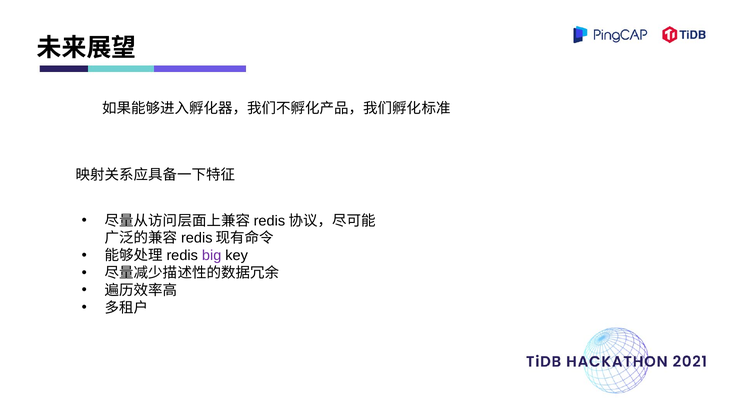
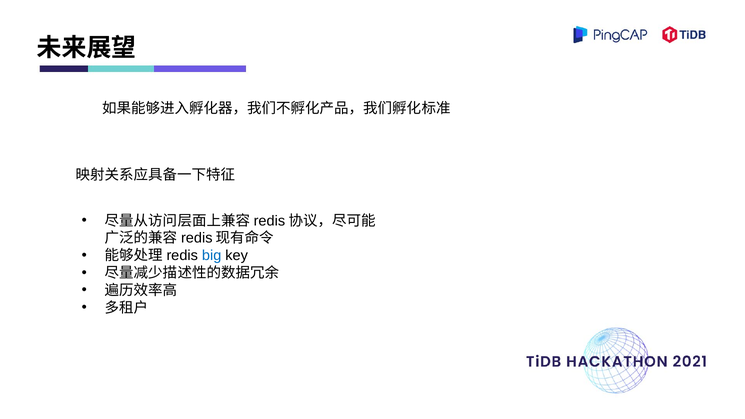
big colour: purple -> blue
